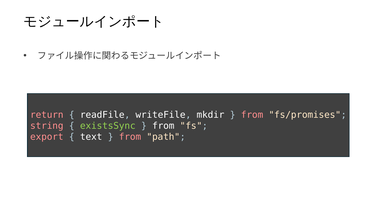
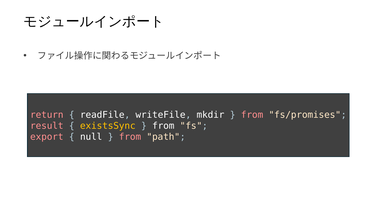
string: string -> result
existsSync colour: light green -> yellow
text: text -> null
